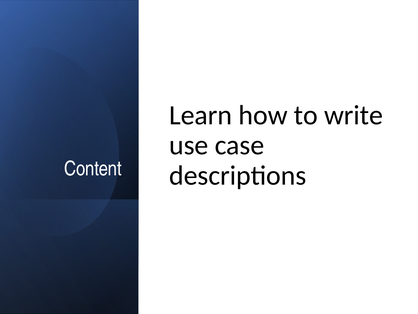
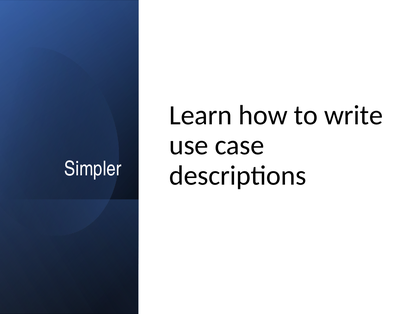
Content: Content -> Simpler
